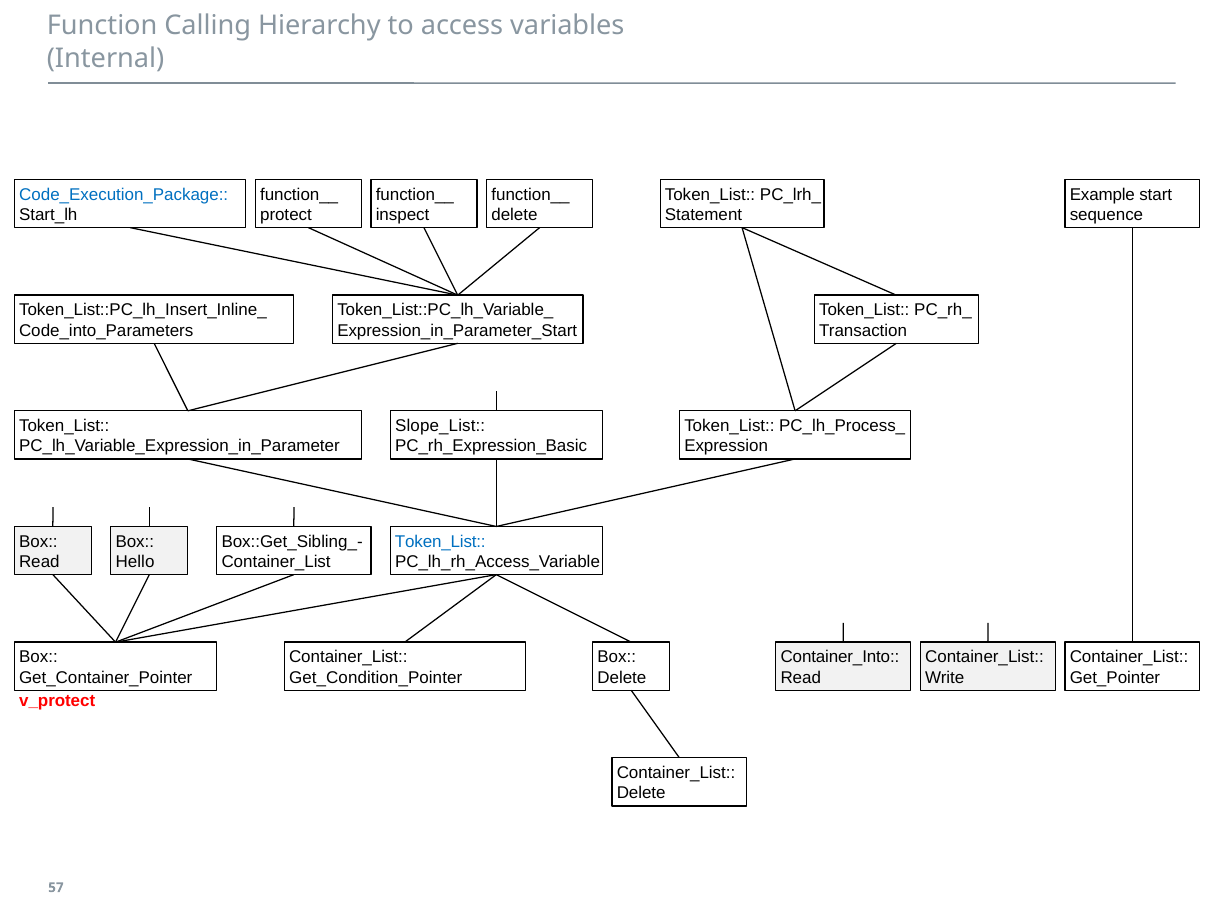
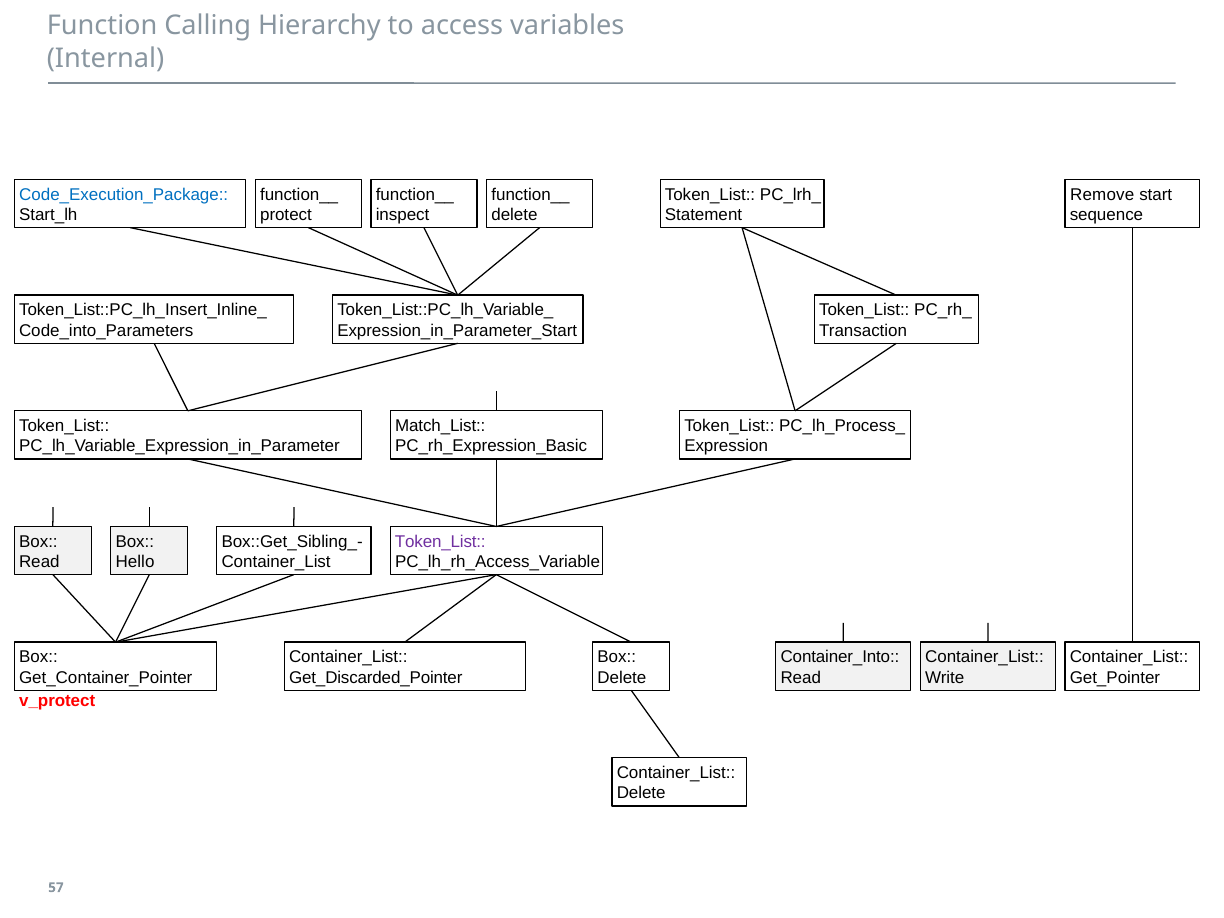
Example: Example -> Remove
Slope_List: Slope_List -> Match_List
Token_List at (440, 541) colour: blue -> purple
Get_Condition_Pointer: Get_Condition_Pointer -> Get_Discarded_Pointer
